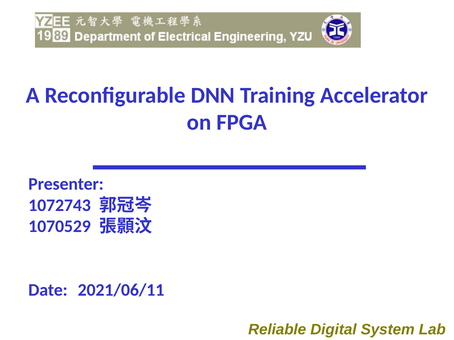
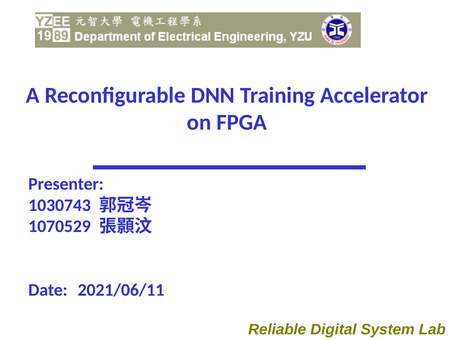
1072743: 1072743 -> 1030743
